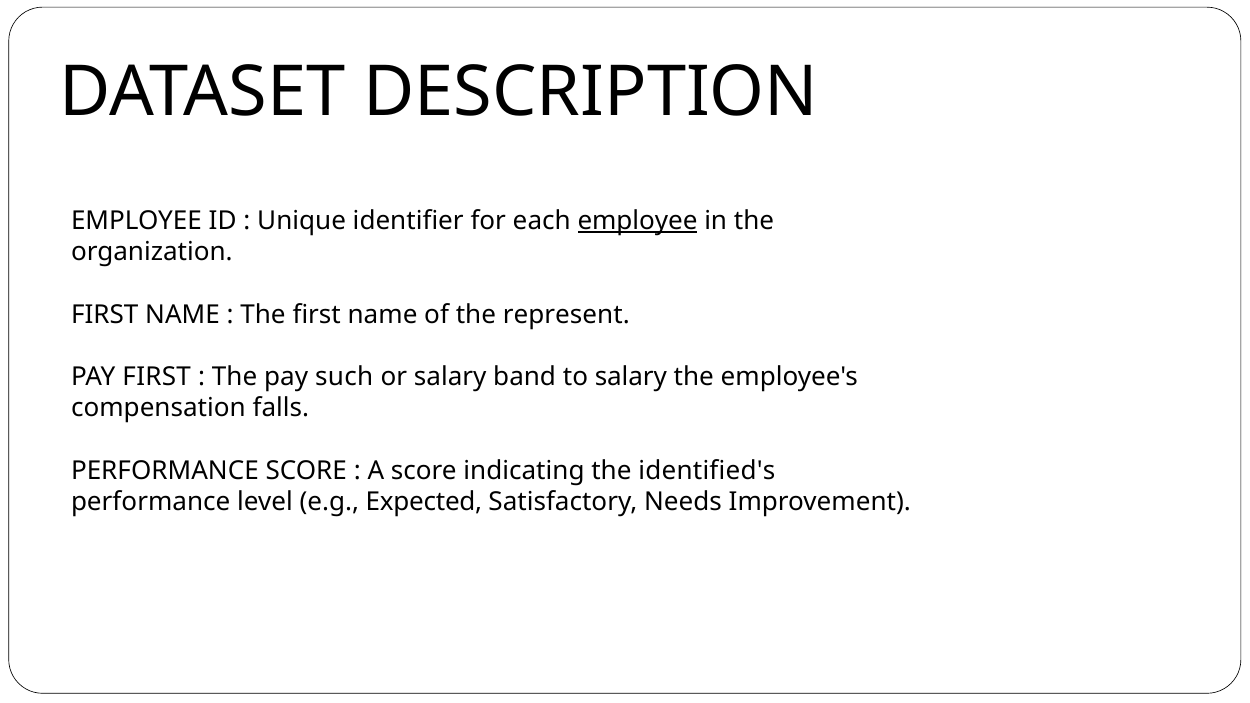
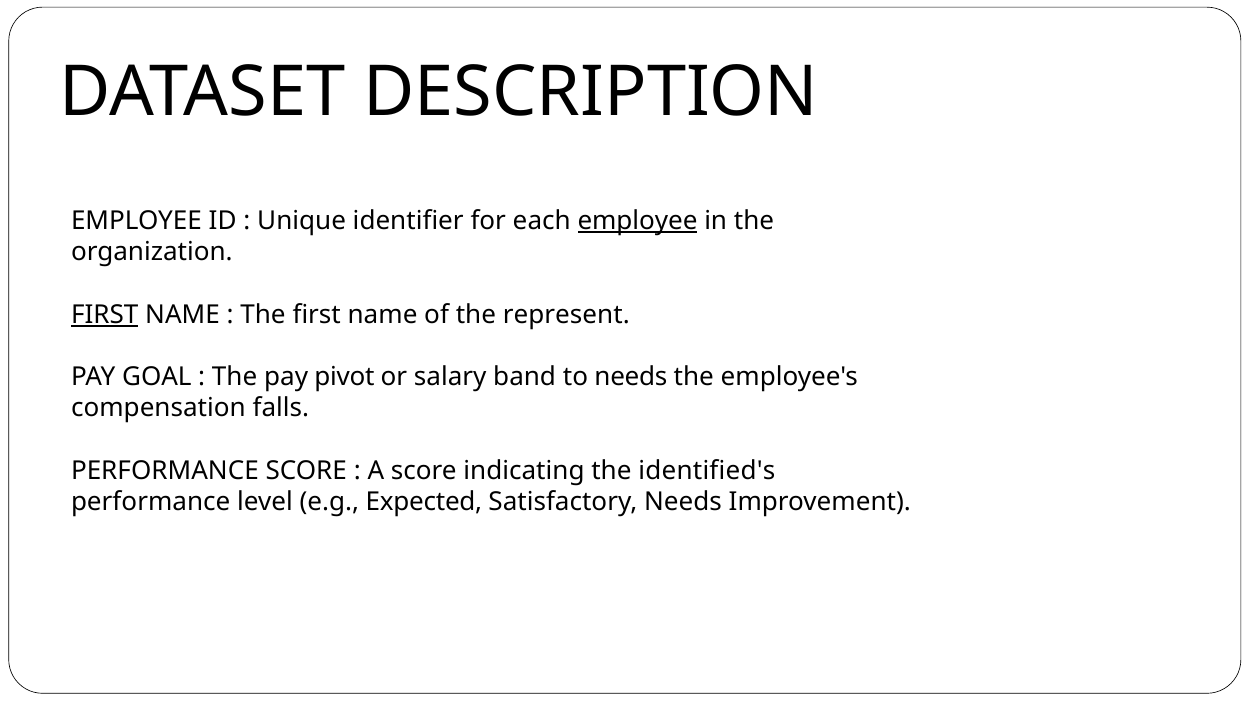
FIRST at (105, 315) underline: none -> present
PAY FIRST: FIRST -> GOAL
such: such -> pivot
to salary: salary -> needs
